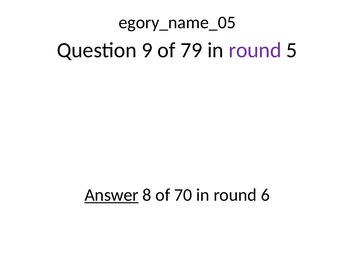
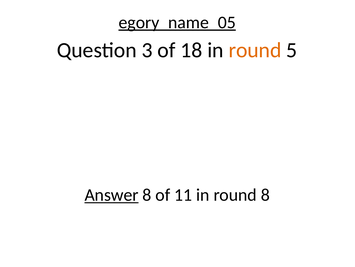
egory_name_05 underline: none -> present
9: 9 -> 3
79: 79 -> 18
round at (255, 50) colour: purple -> orange
70: 70 -> 11
round 6: 6 -> 8
